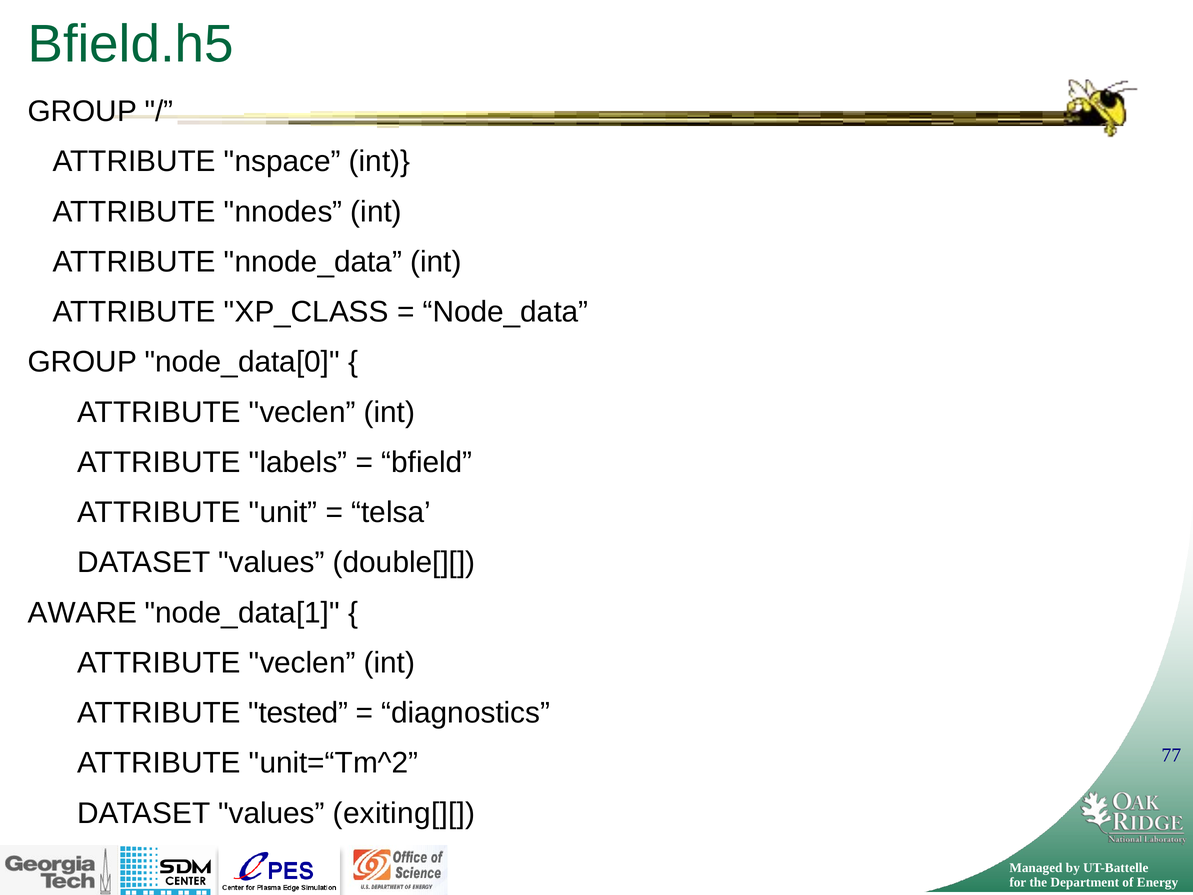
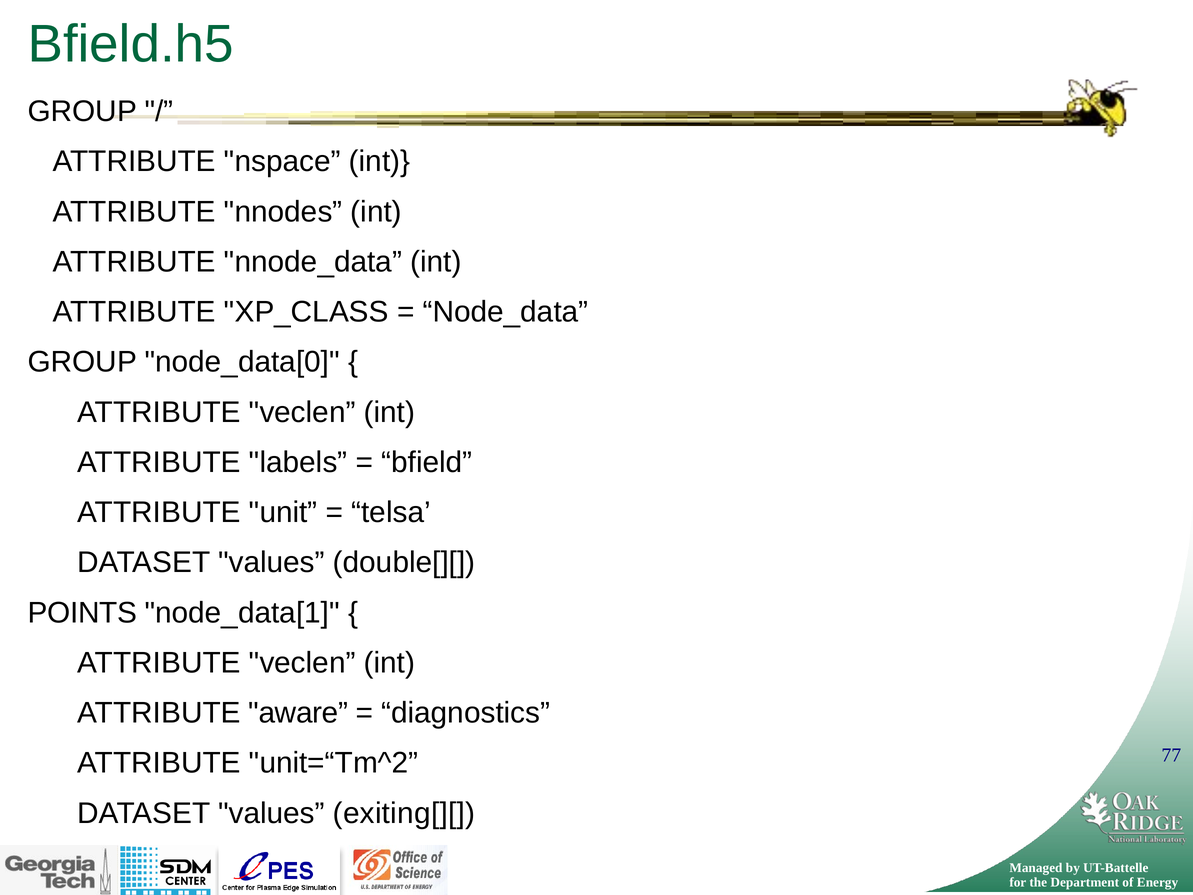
AWARE: AWARE -> POINTS
tested: tested -> aware
